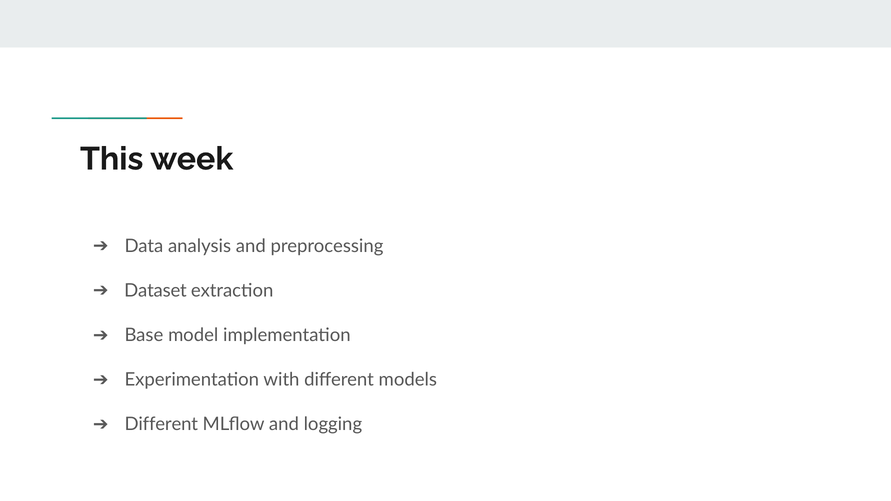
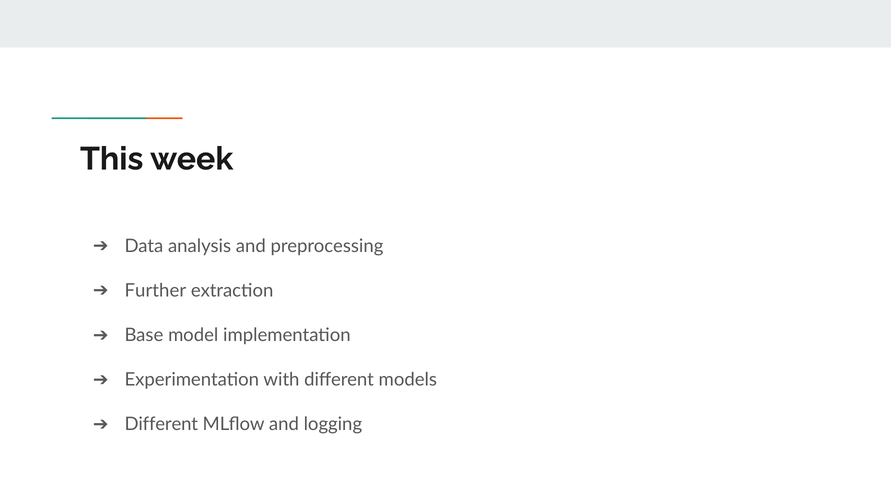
Dataset: Dataset -> Further
